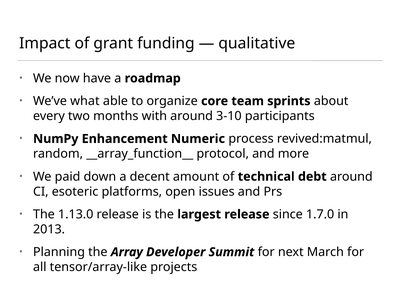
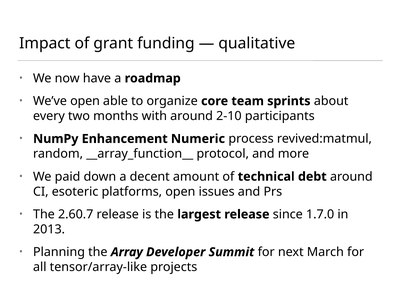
We’ve what: what -> open
3-10: 3-10 -> 2-10
1.13.0: 1.13.0 -> 2.60.7
